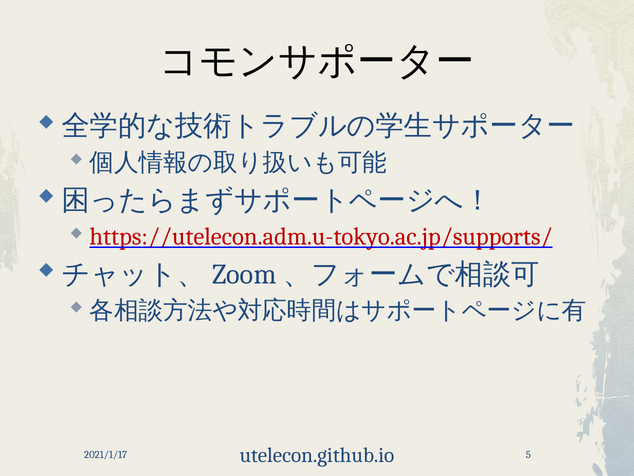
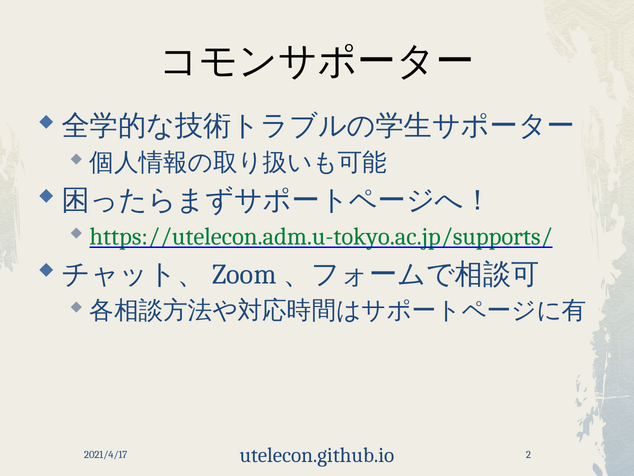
https://utelecon.adm.u-tokyo.ac.jp/supports/ colour: red -> green
2021/1/17: 2021/1/17 -> 2021/4/17
5: 5 -> 2
